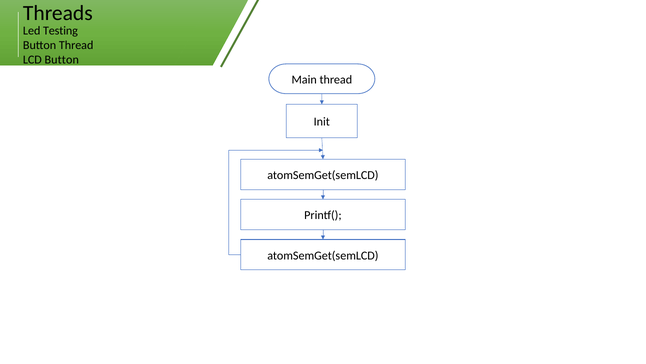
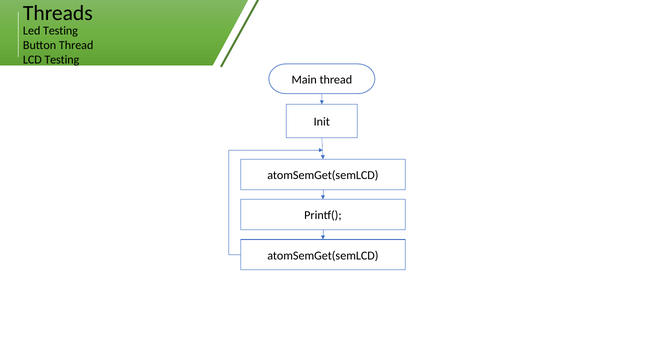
LCD Button: Button -> Testing
